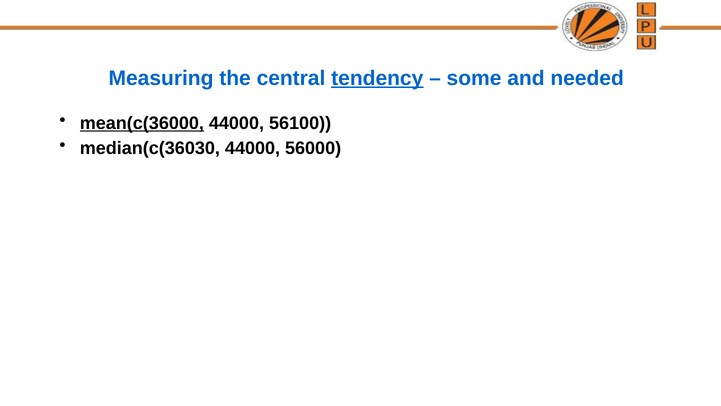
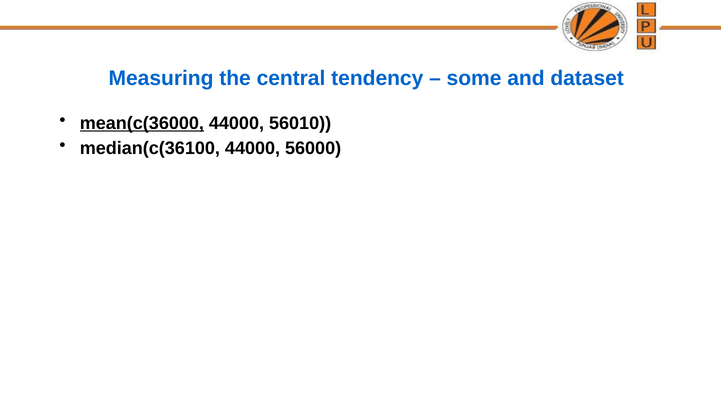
tendency underline: present -> none
needed: needed -> dataset
56100: 56100 -> 56010
median(c(36030: median(c(36030 -> median(c(36100
